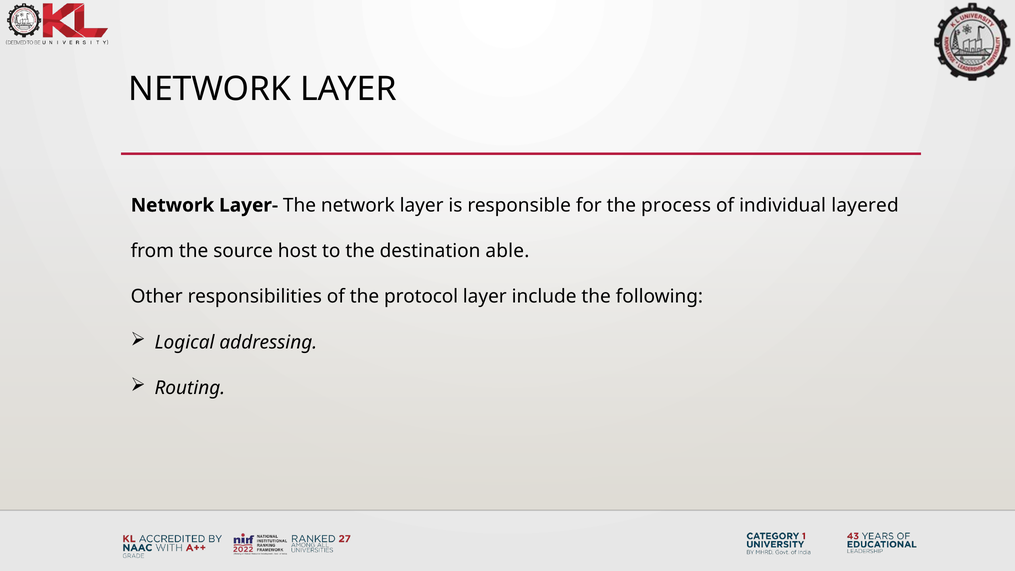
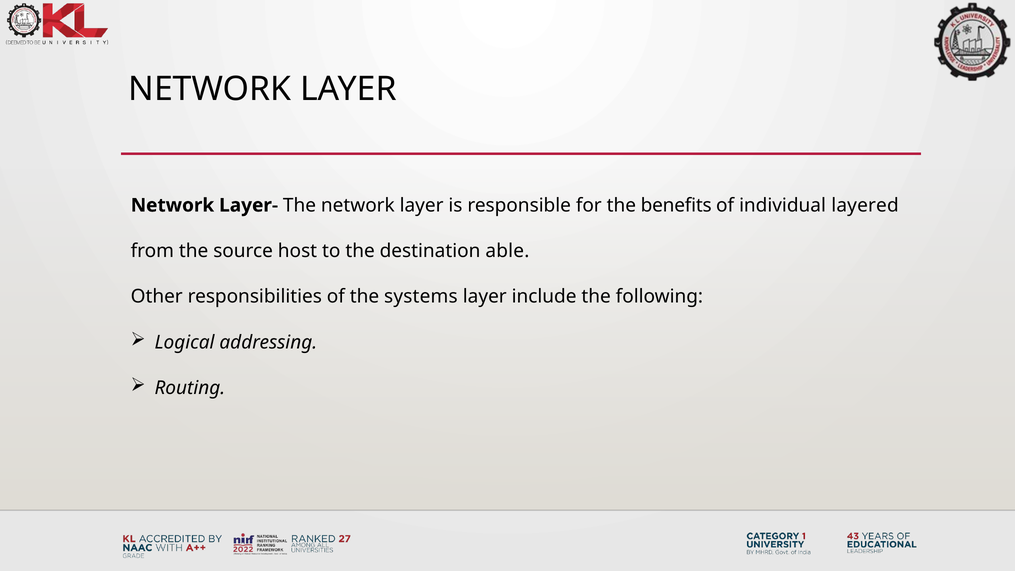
process: process -> benefits
protocol: protocol -> systems
